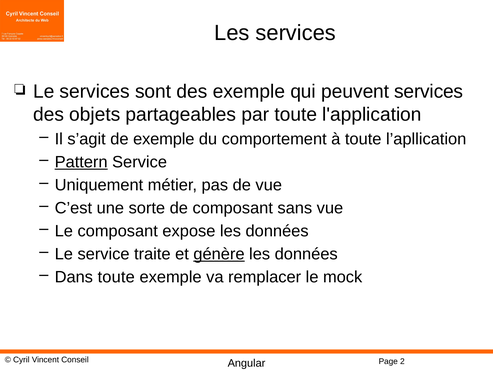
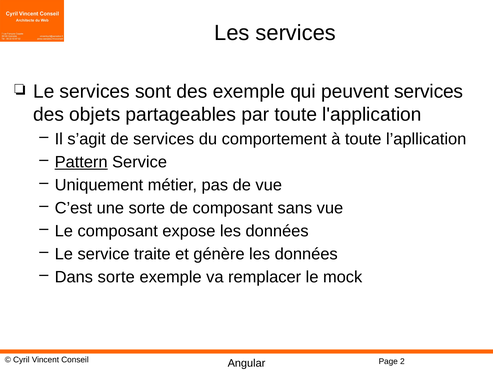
de exemple: exemple -> services
génère underline: present -> none
Dans toute: toute -> sorte
